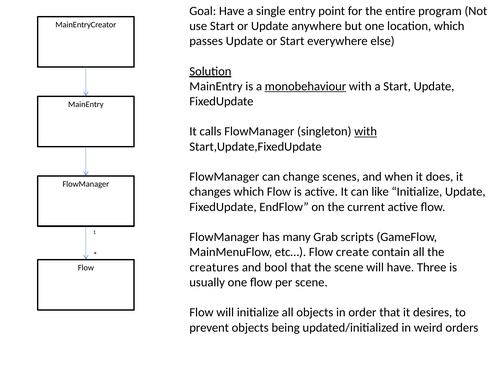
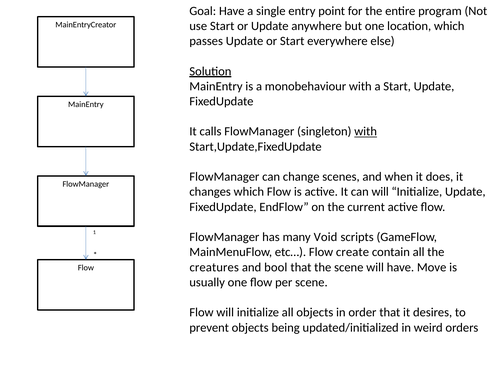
monobehaviour underline: present -> none
can like: like -> will
Grab: Grab -> Void
Three: Three -> Move
